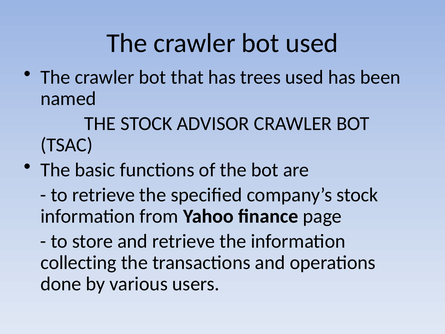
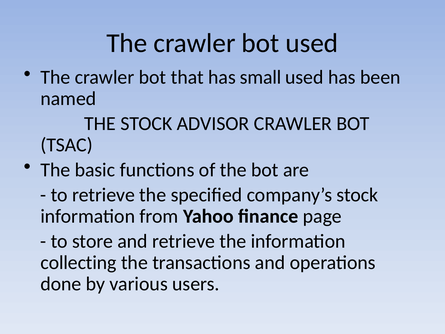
trees: trees -> small
